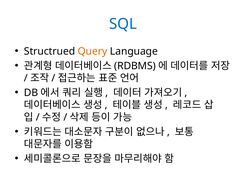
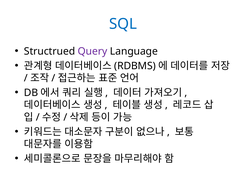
Query colour: orange -> purple
